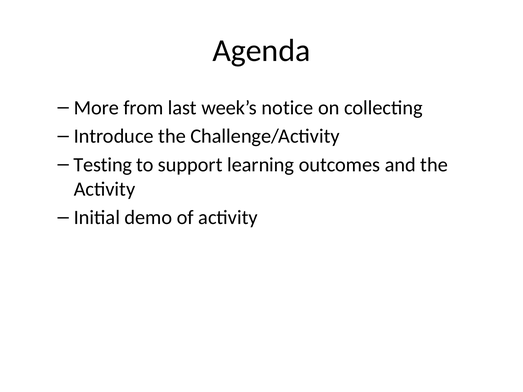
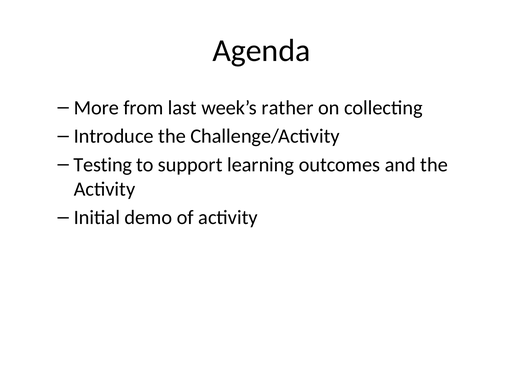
notice: notice -> rather
